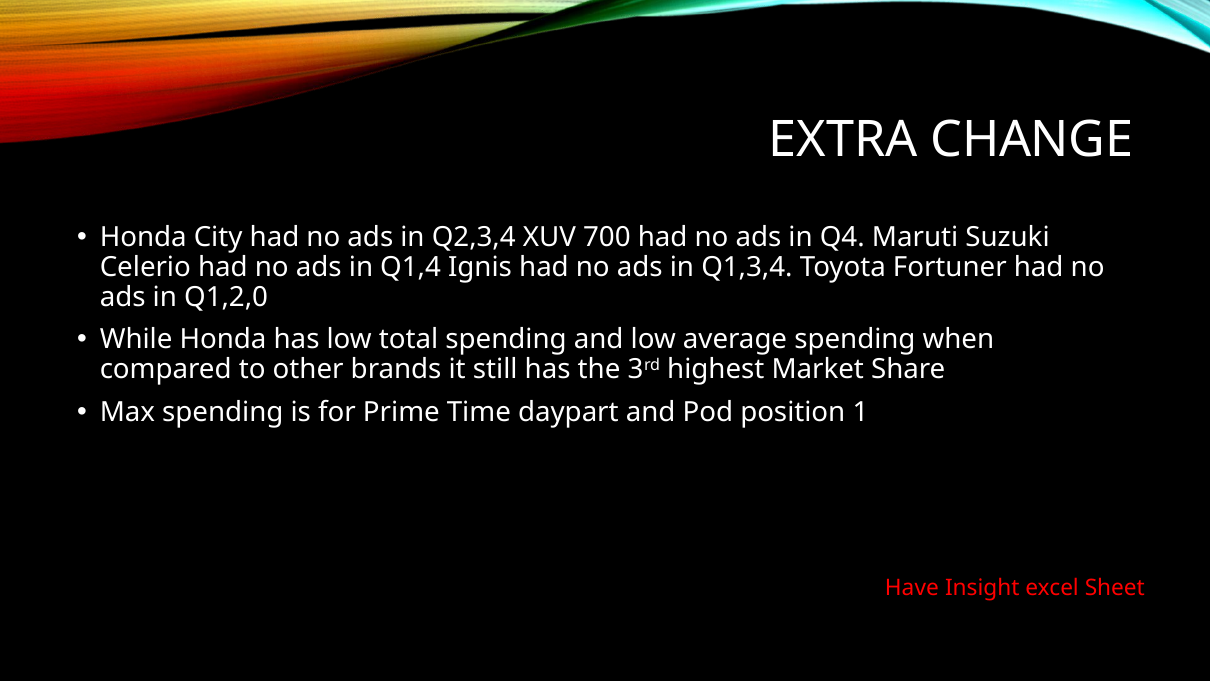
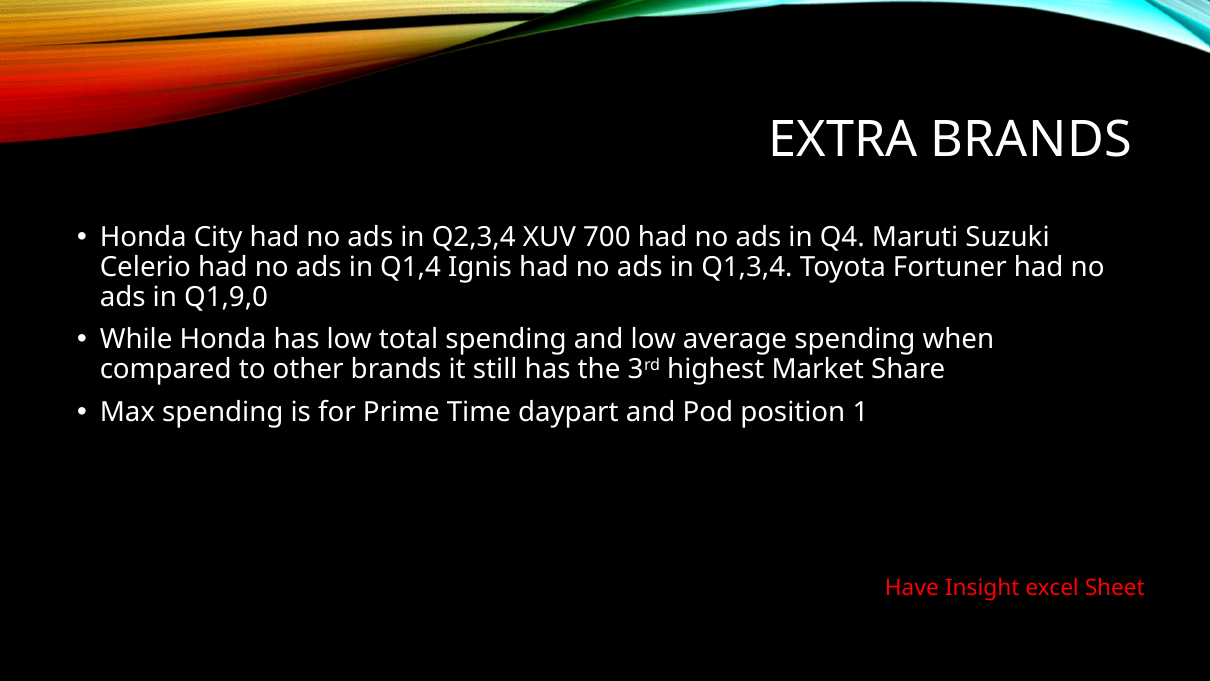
EXTRA CHANGE: CHANGE -> BRANDS
Q1,2,0: Q1,2,0 -> Q1,9,0
